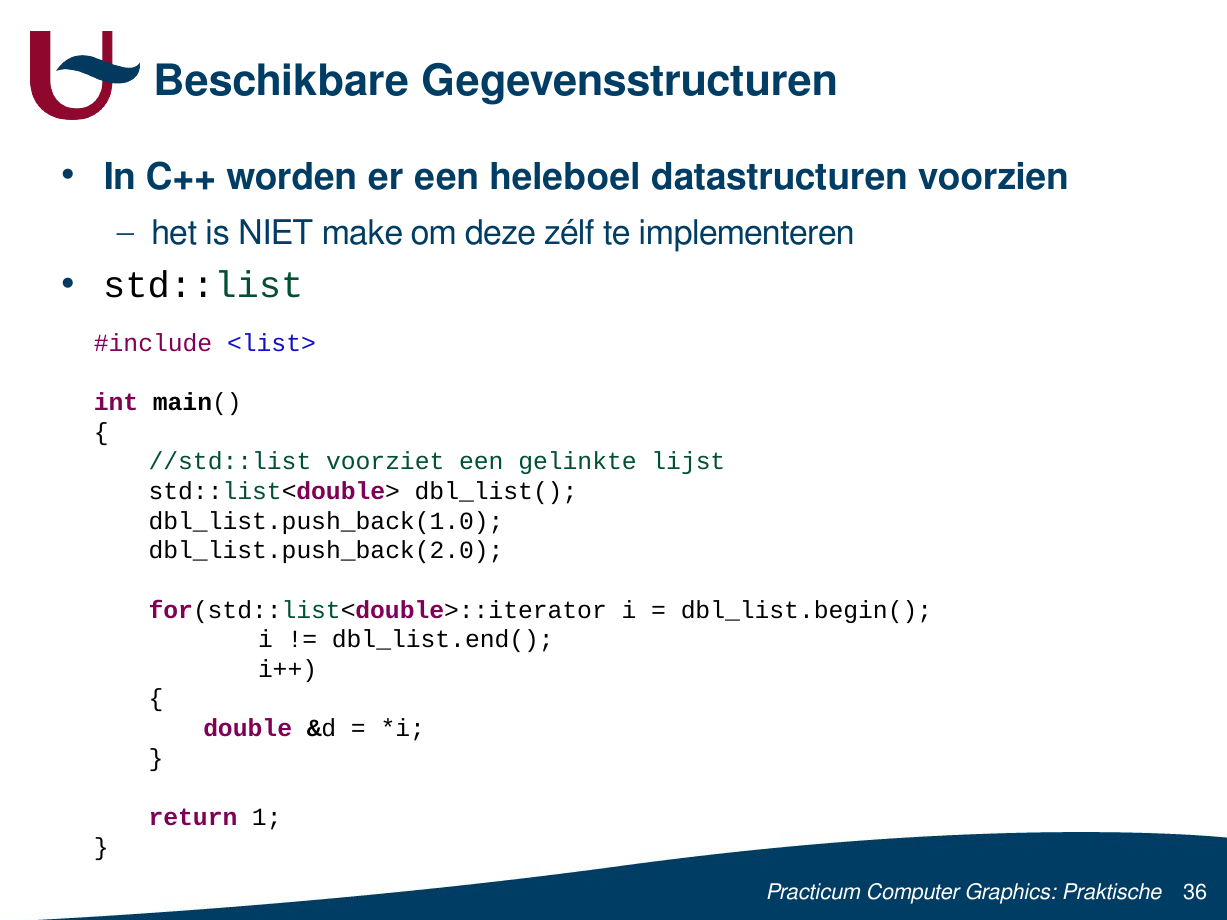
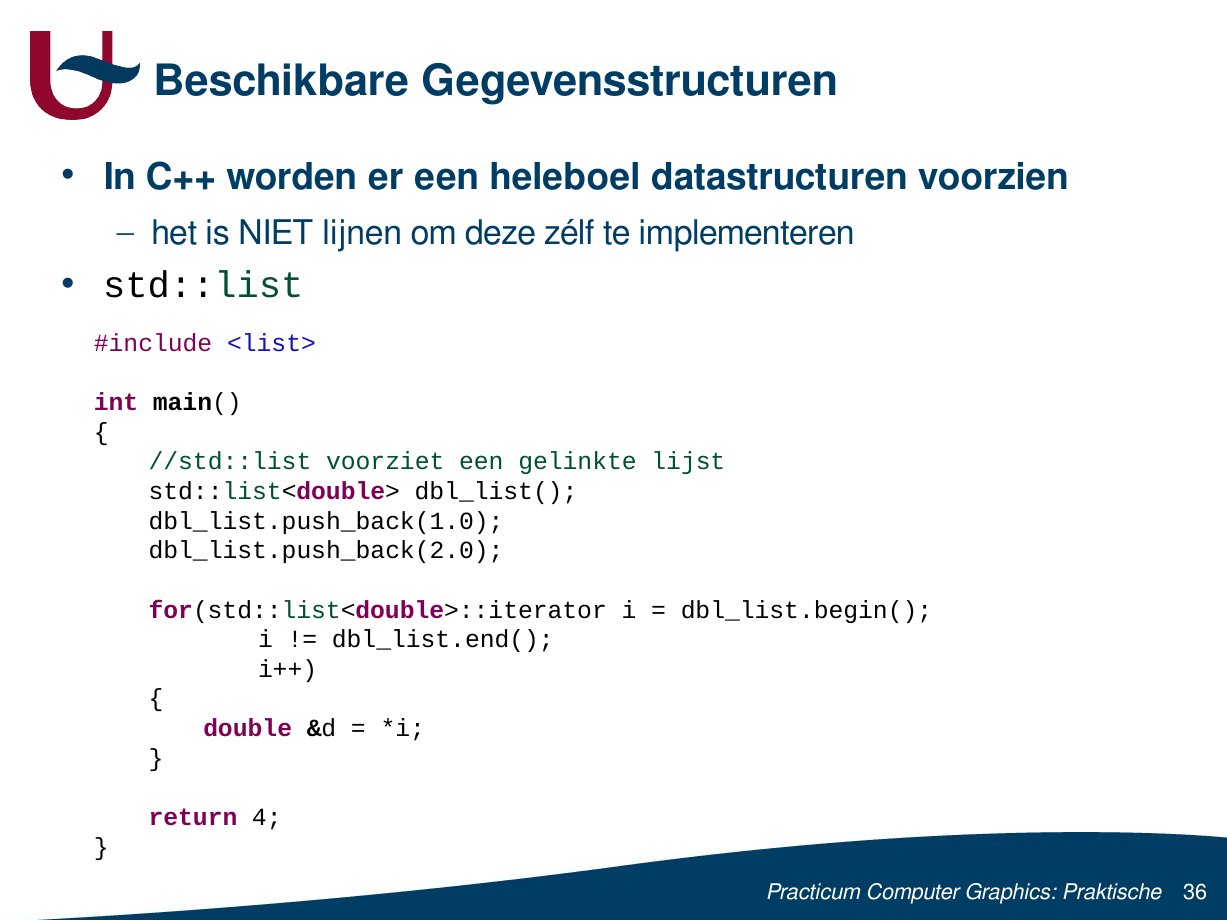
make: make -> lijnen
1: 1 -> 4
